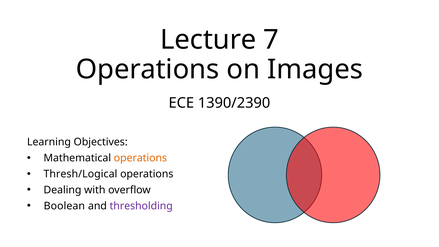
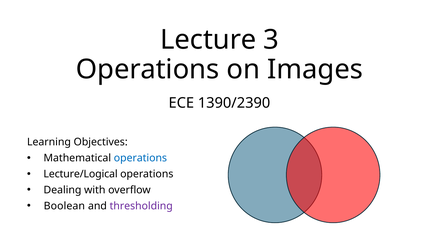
7: 7 -> 3
operations at (140, 158) colour: orange -> blue
Thresh/Logical: Thresh/Logical -> Lecture/Logical
